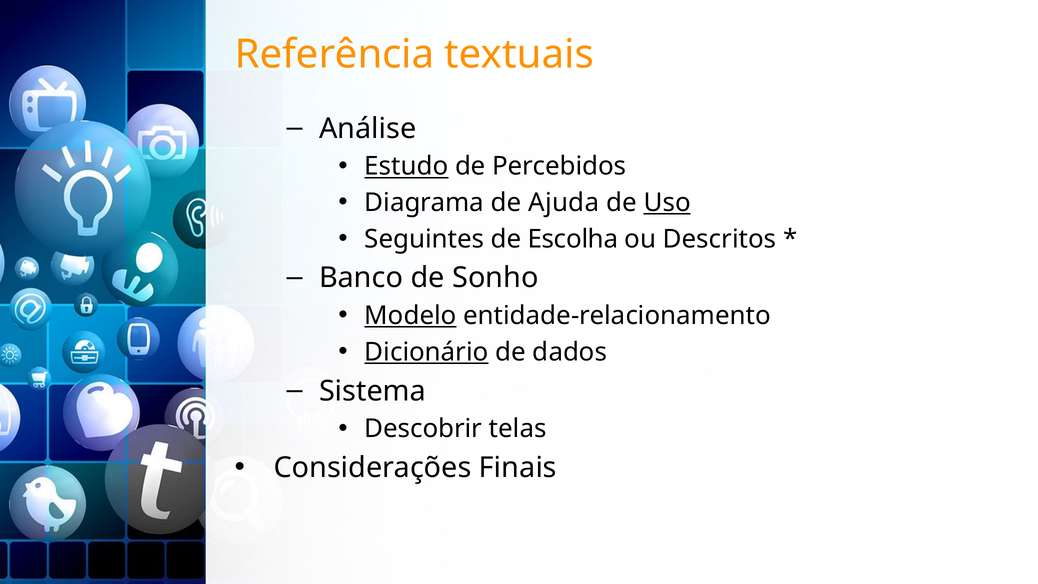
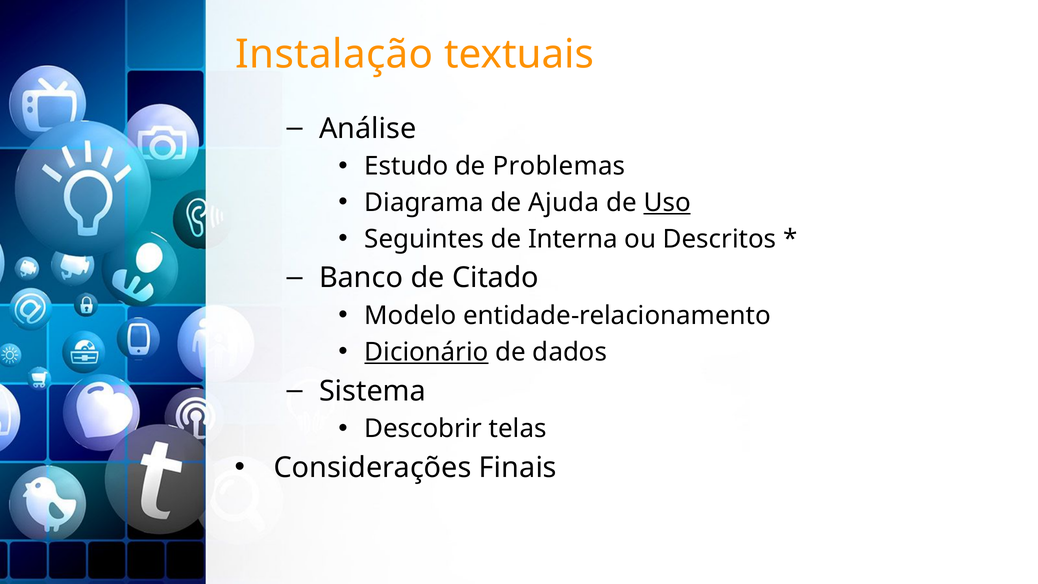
Referência: Referência -> Instalação
Estudo underline: present -> none
Percebidos: Percebidos -> Problemas
Escolha: Escolha -> Interna
Sonho: Sonho -> Citado
Modelo underline: present -> none
